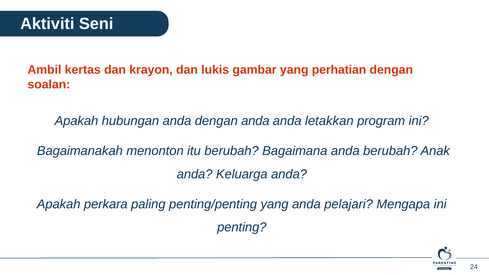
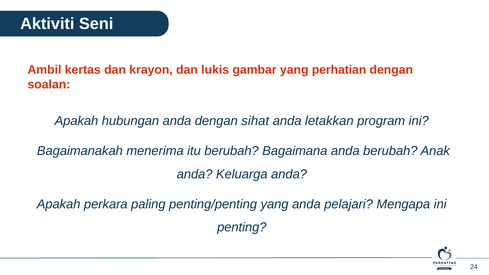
dengan anda: anda -> sihat
menonton: menonton -> menerima
